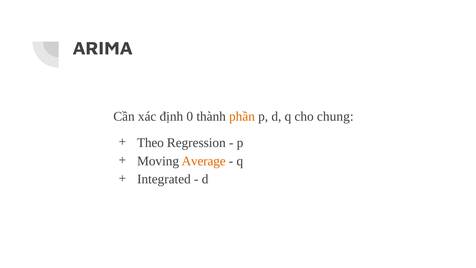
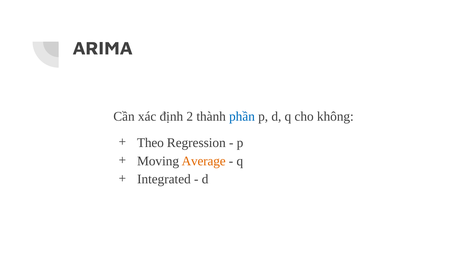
0: 0 -> 2
phần colour: orange -> blue
chung: chung -> không
